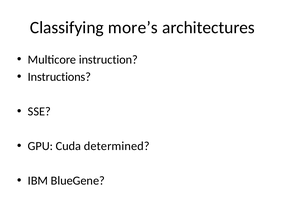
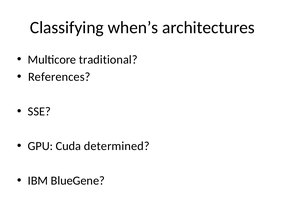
more’s: more’s -> when’s
instruction: instruction -> traditional
Instructions: Instructions -> References
